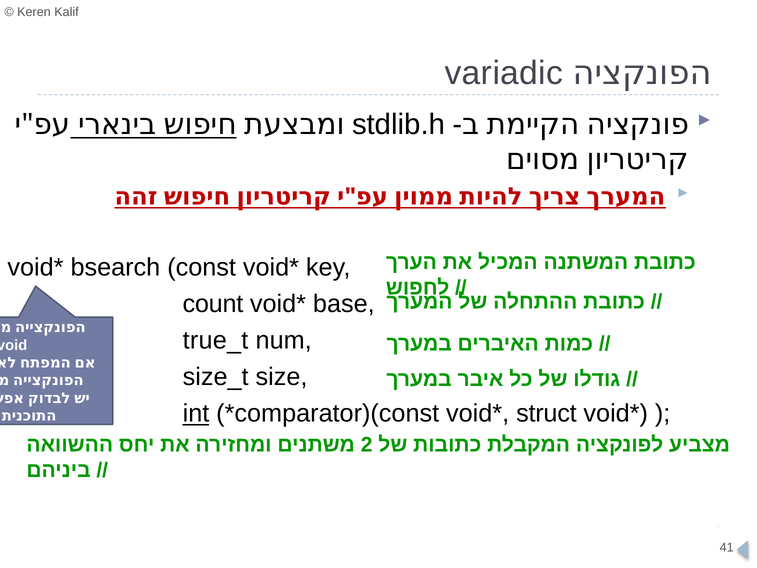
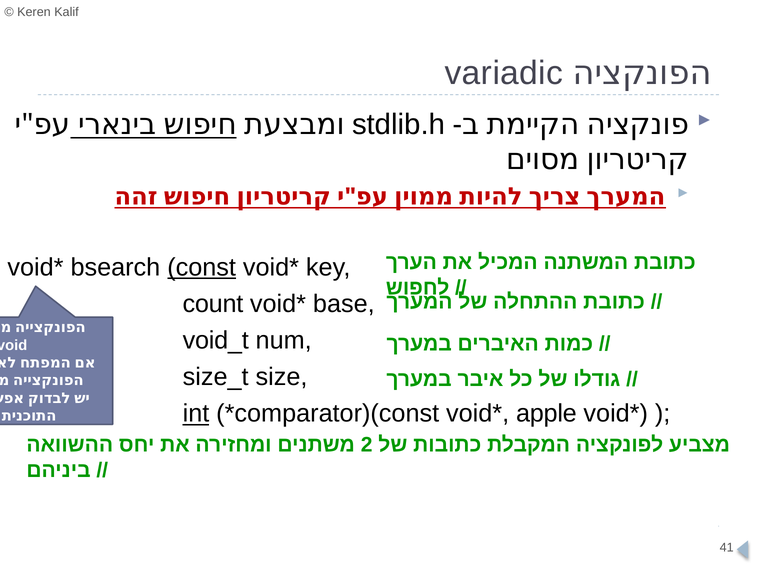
const underline: none -> present
true_t: true_t -> void_t
struct: struct -> apple
